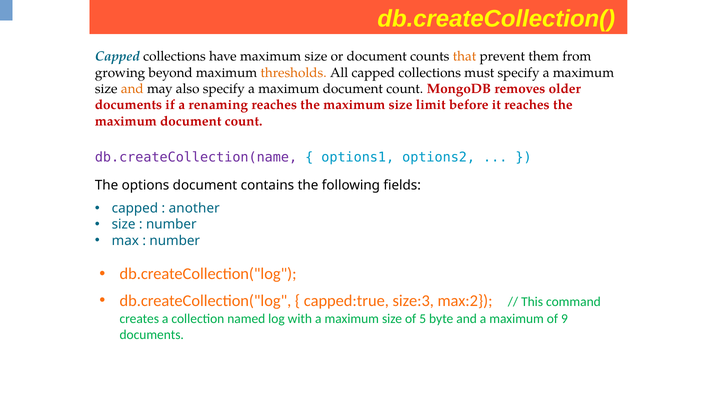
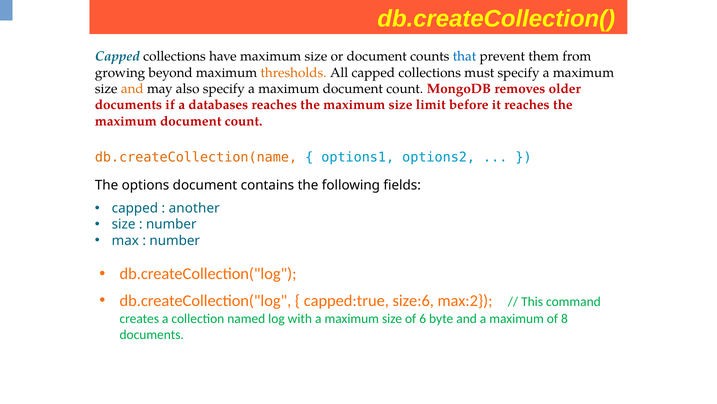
that colour: orange -> blue
renaming: renaming -> databases
db.createCollection(name colour: purple -> orange
size:3: size:3 -> size:6
5: 5 -> 6
9: 9 -> 8
